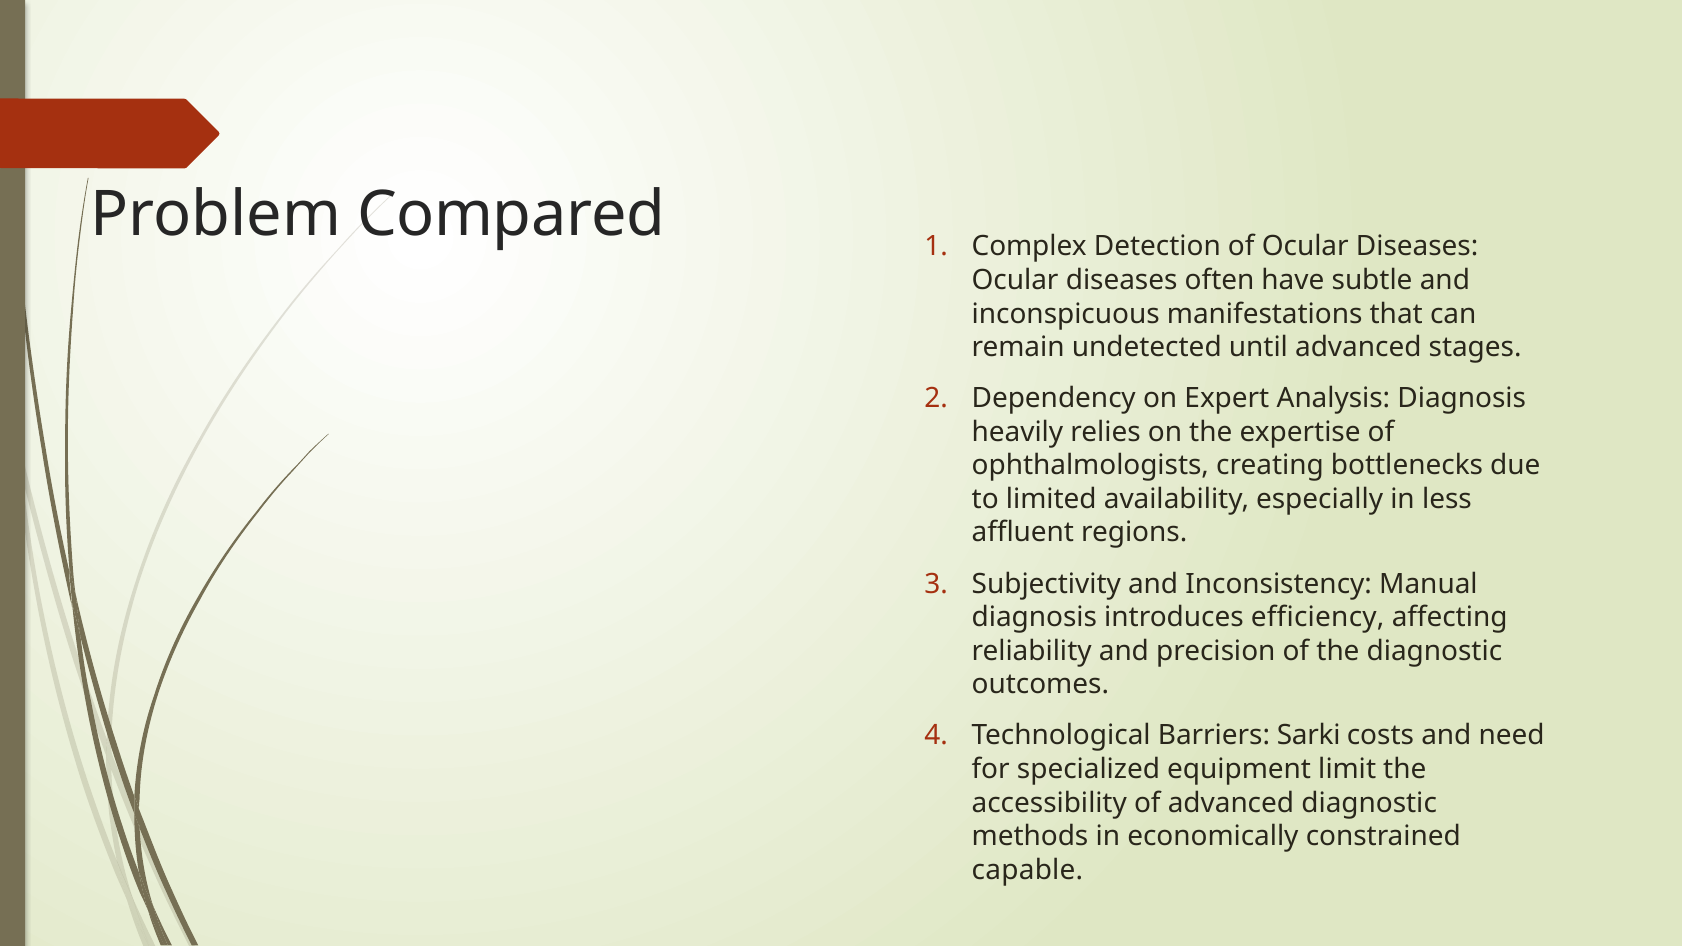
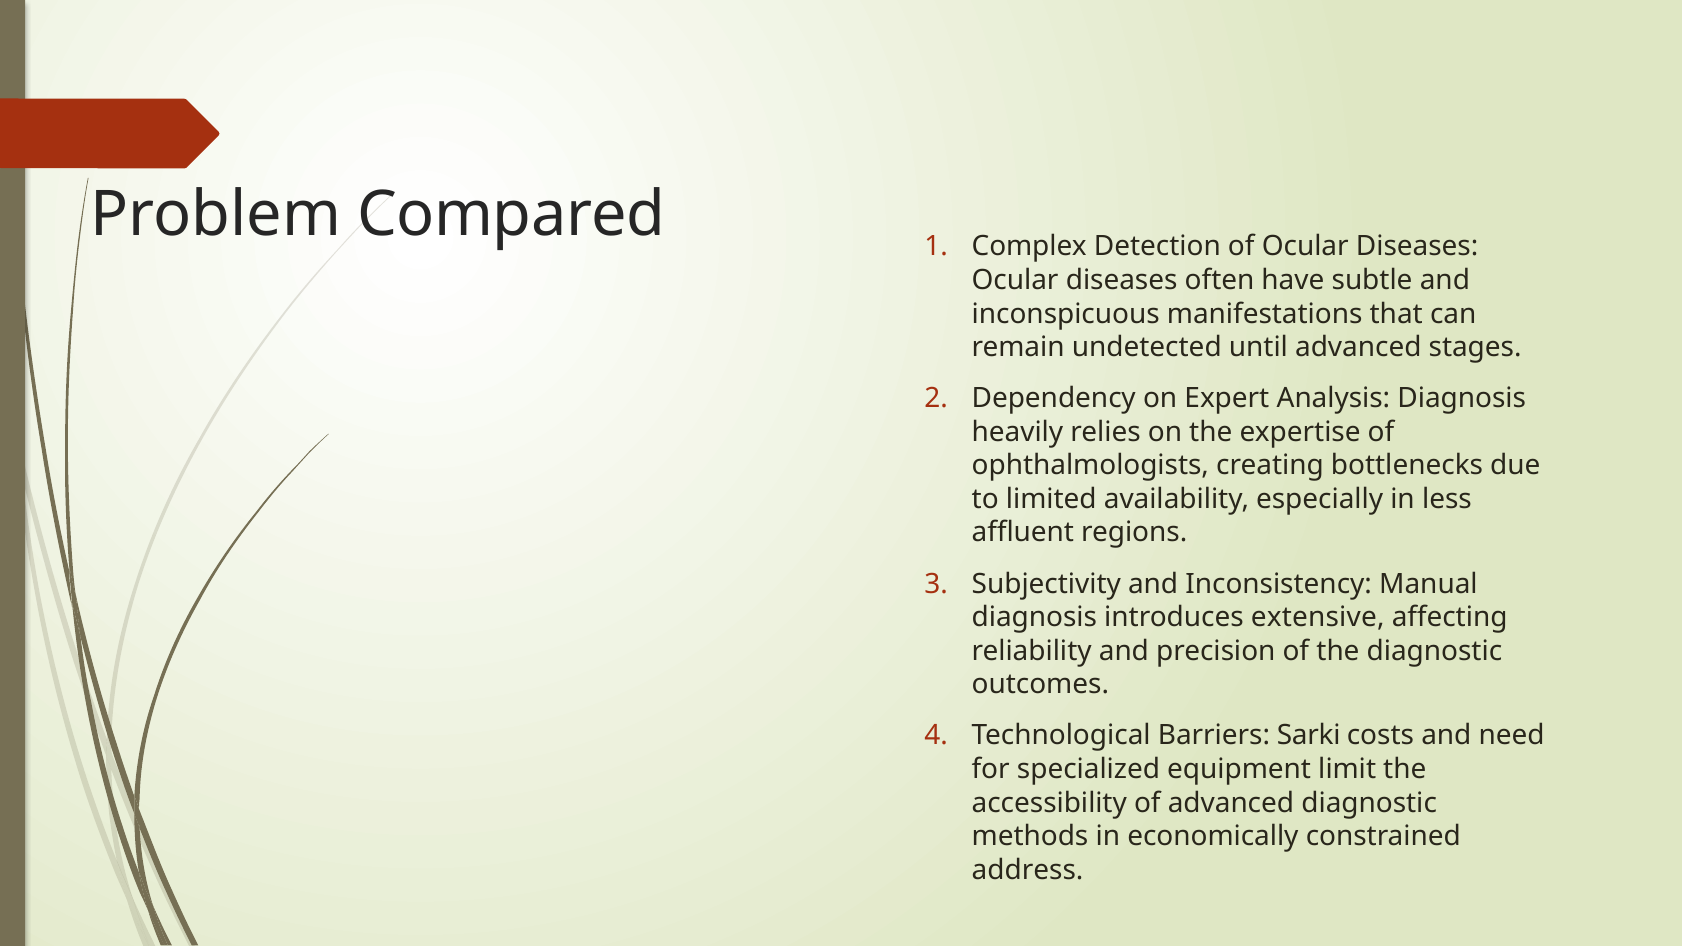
efficiency: efficiency -> extensive
capable: capable -> address
